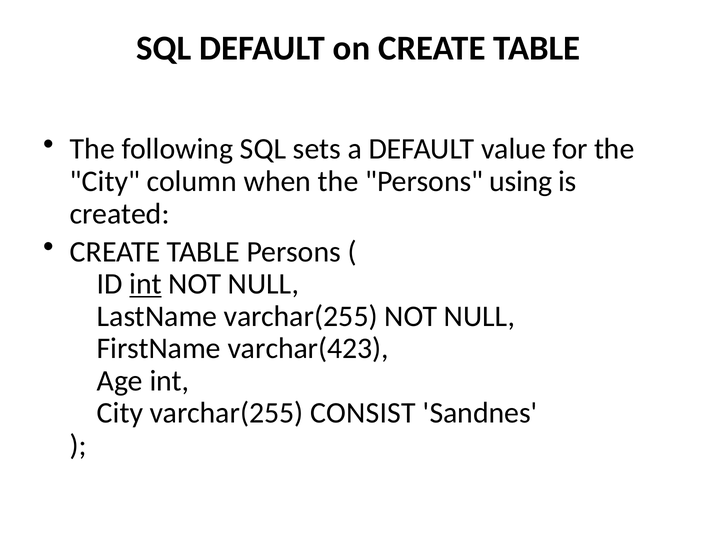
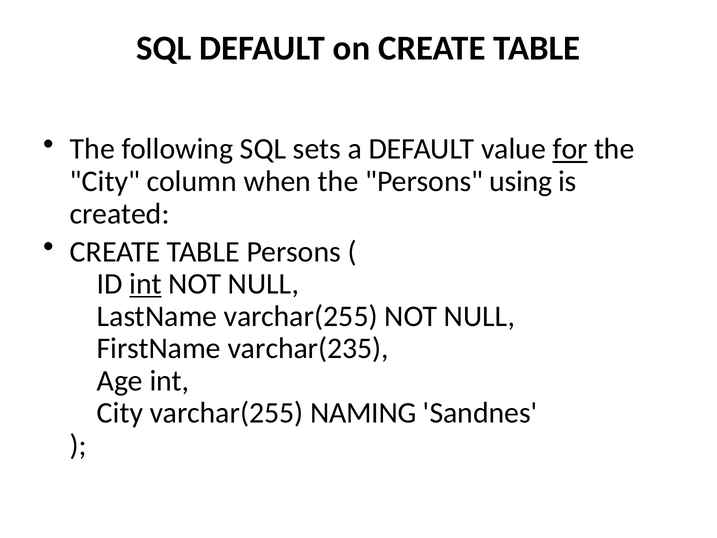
for underline: none -> present
varchar(423: varchar(423 -> varchar(235
CONSIST: CONSIST -> NAMING
